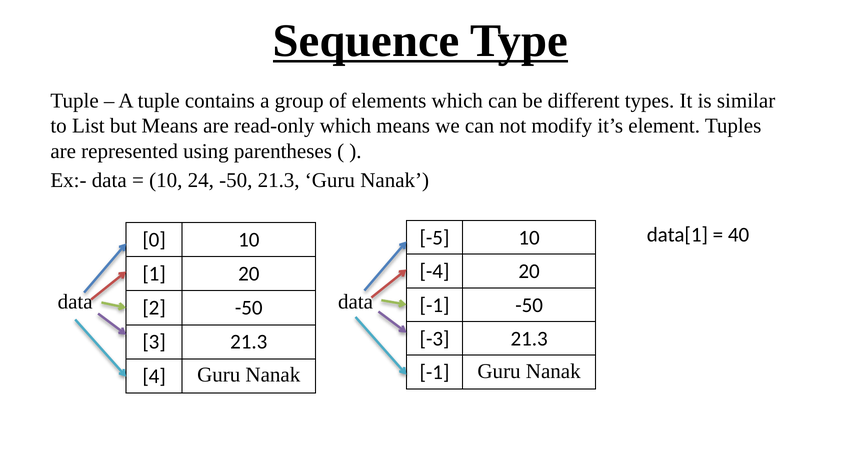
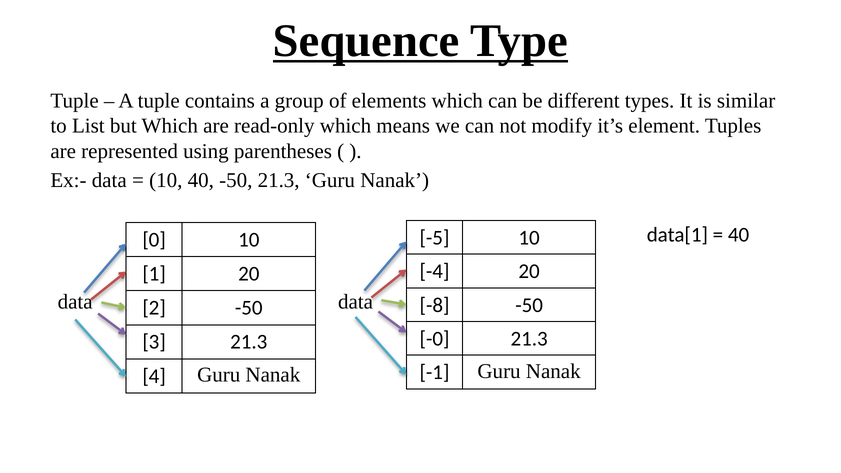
but Means: Means -> Which
10 24: 24 -> 40
-1 at (435, 305): -1 -> -8
-3: -3 -> -0
